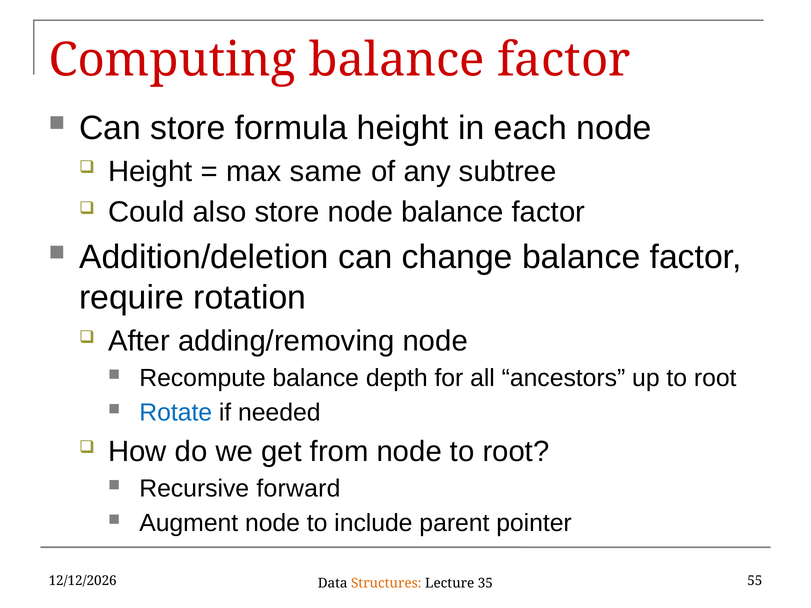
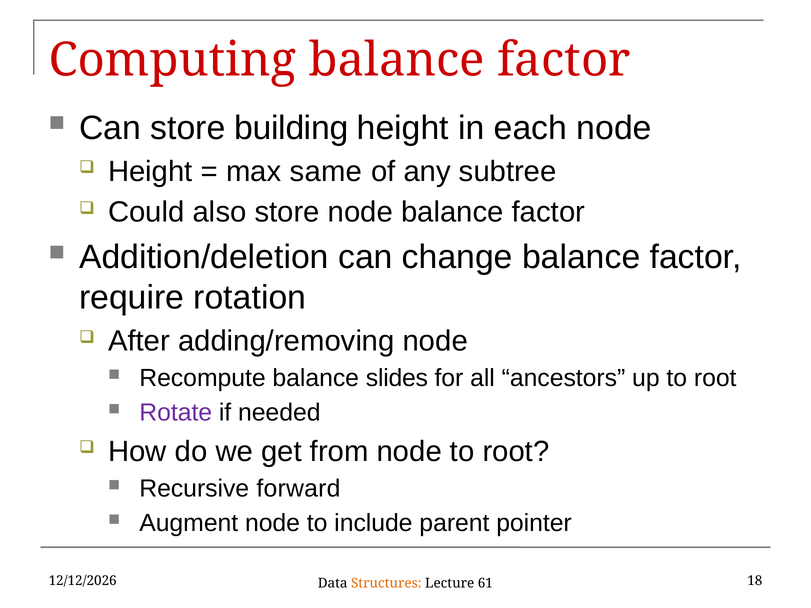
formula: formula -> building
depth: depth -> slides
Rotate colour: blue -> purple
55: 55 -> 18
35: 35 -> 61
